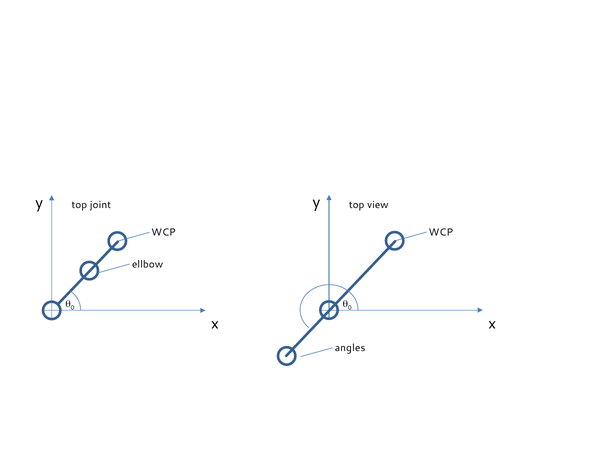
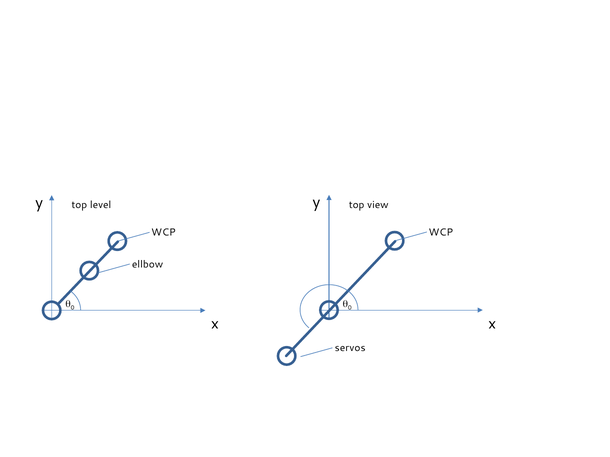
joint: joint -> level
angles: angles -> servos
